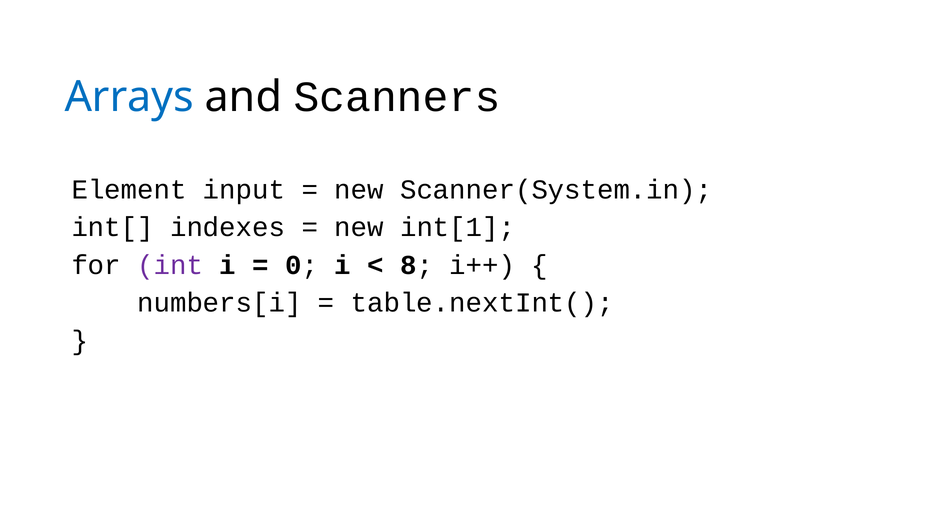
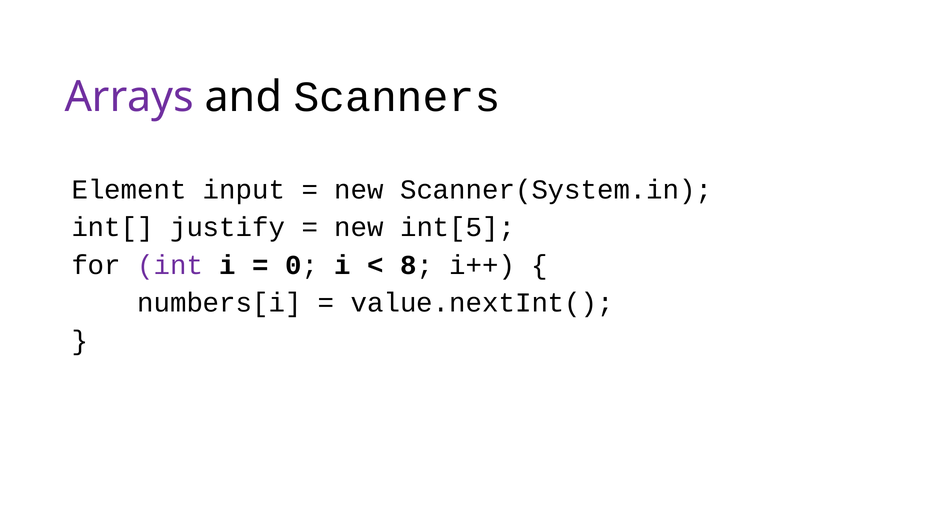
Arrays colour: blue -> purple
indexes: indexes -> justify
int[1: int[1 -> int[5
table.nextInt(: table.nextInt( -> value.nextInt(
